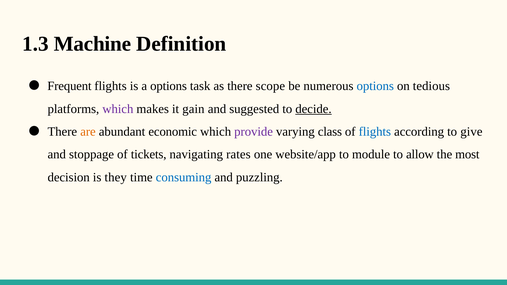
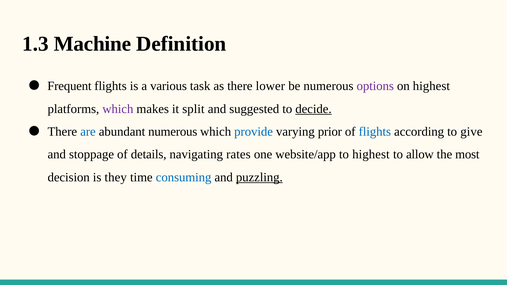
a options: options -> various
scope: scope -> lower
options at (375, 86) colour: blue -> purple
on tedious: tedious -> highest
gain: gain -> split
are colour: orange -> blue
abundant economic: economic -> numerous
provide colour: purple -> blue
class: class -> prior
tickets: tickets -> details
to module: module -> highest
puzzling underline: none -> present
